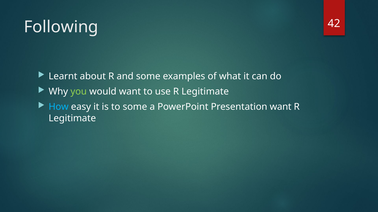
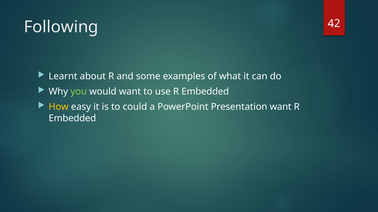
use R Legitimate: Legitimate -> Embedded
How colour: light blue -> yellow
to some: some -> could
Legitimate at (72, 118): Legitimate -> Embedded
